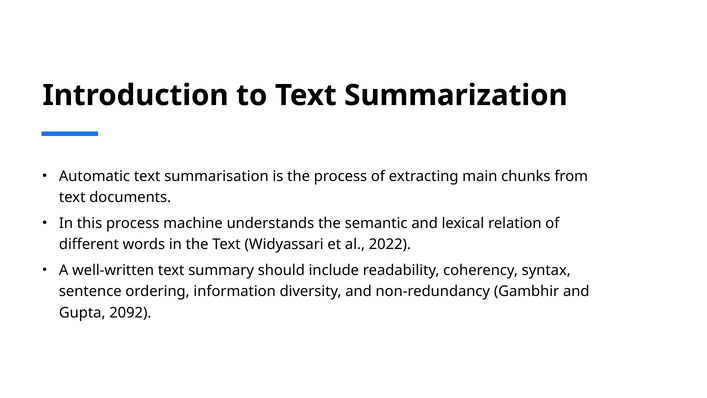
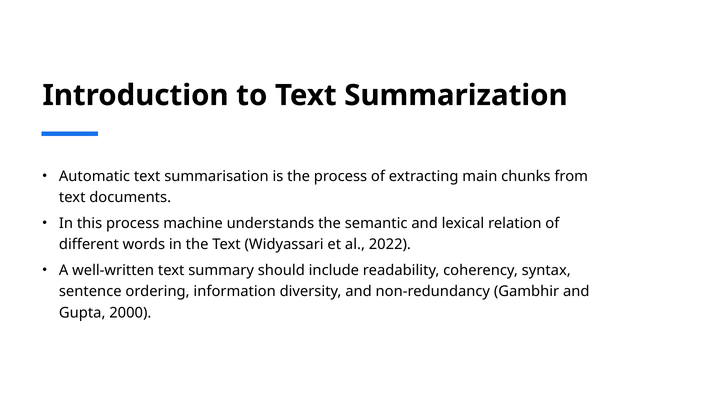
2092: 2092 -> 2000
